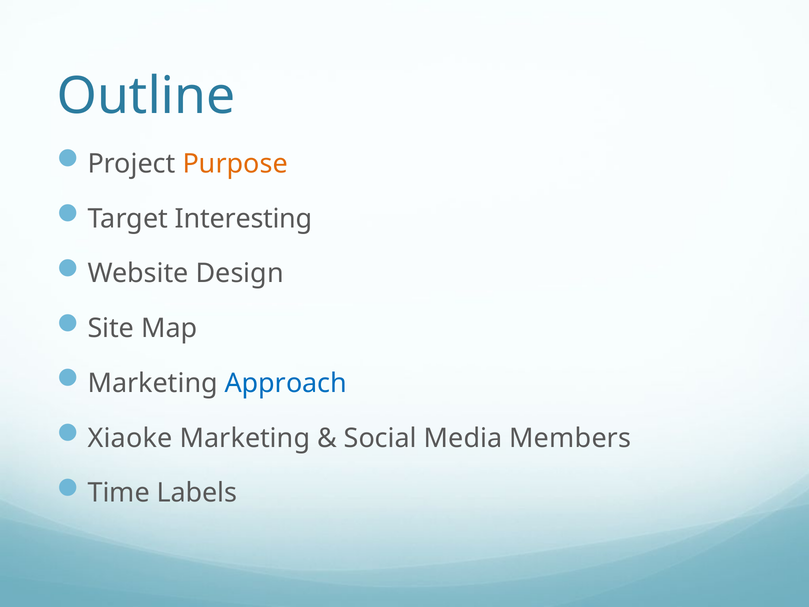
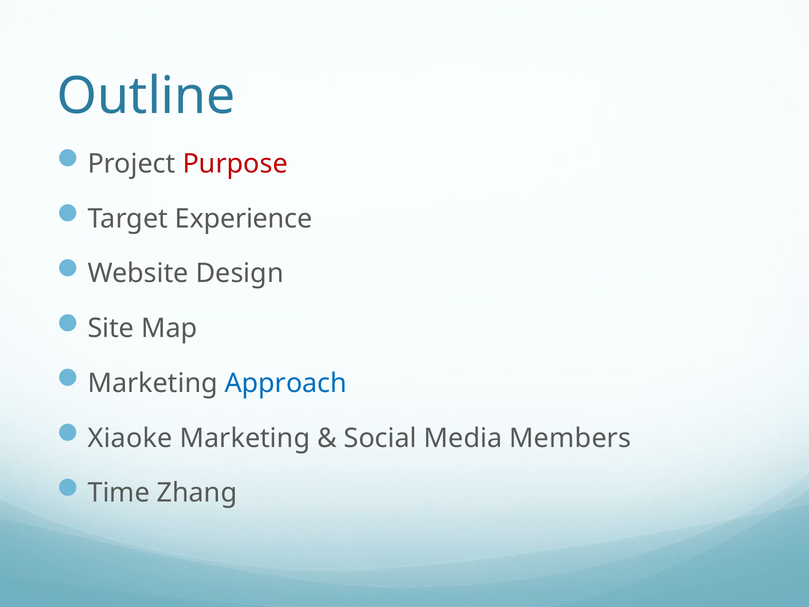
Purpose colour: orange -> red
Interesting: Interesting -> Experience
Labels: Labels -> Zhang
